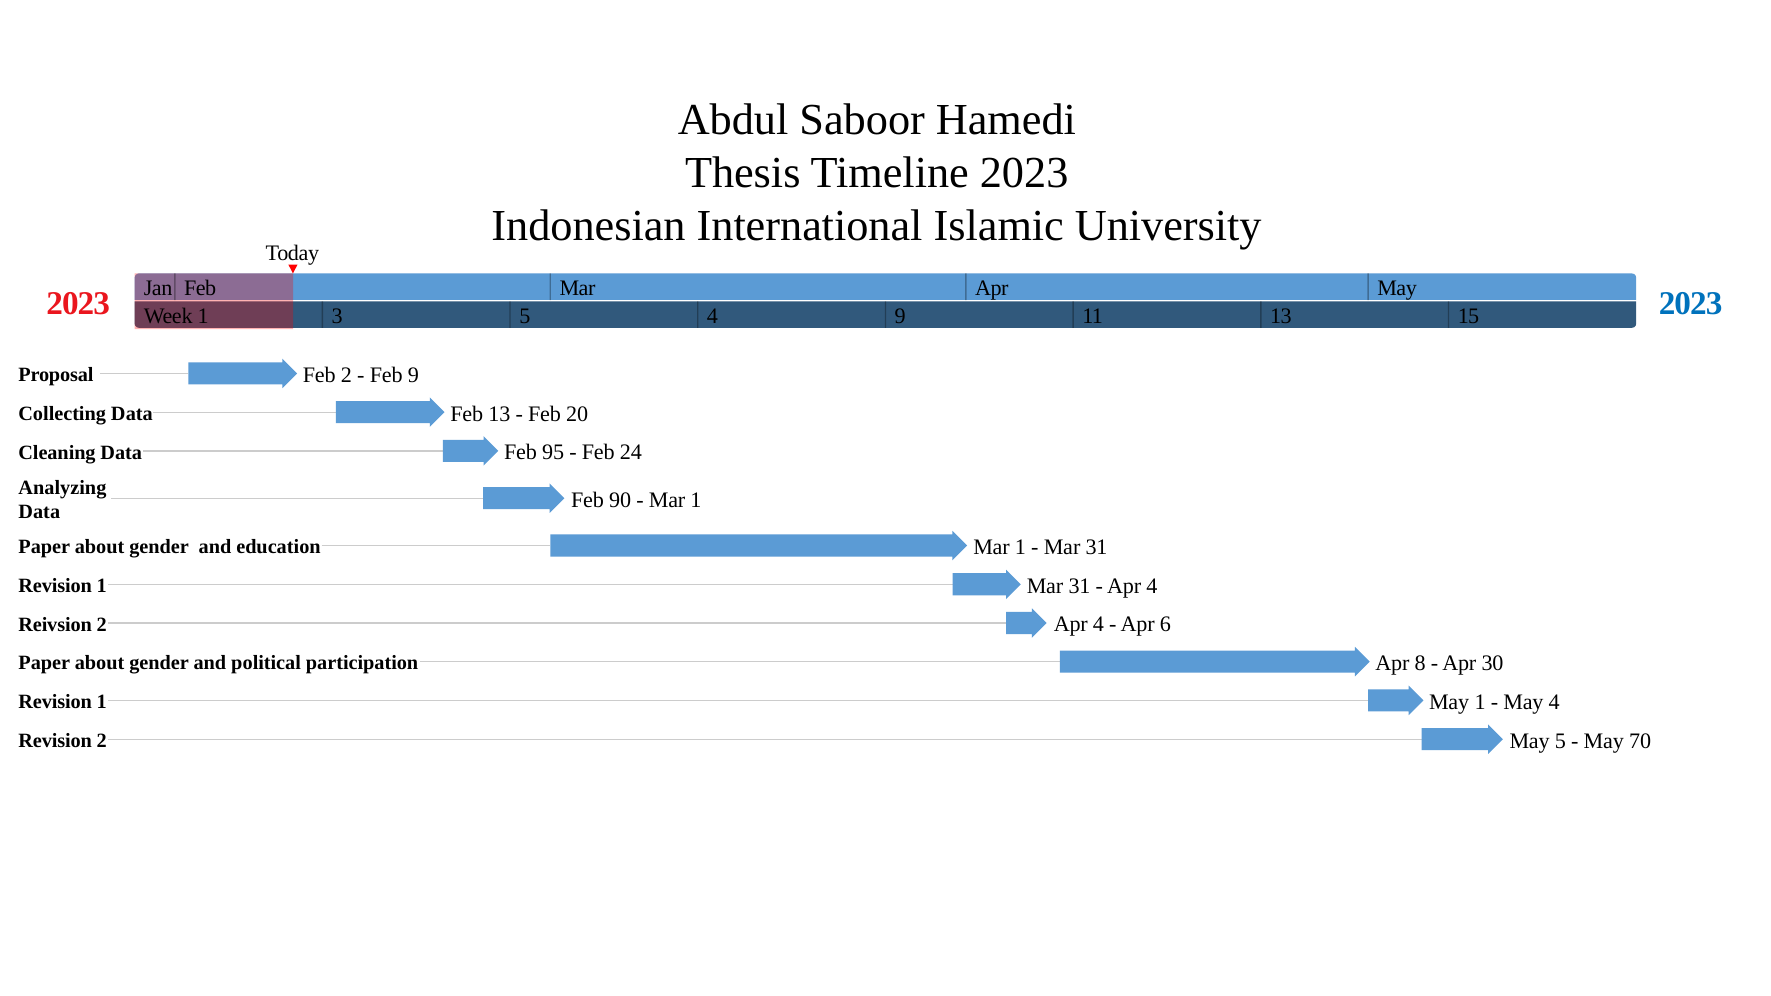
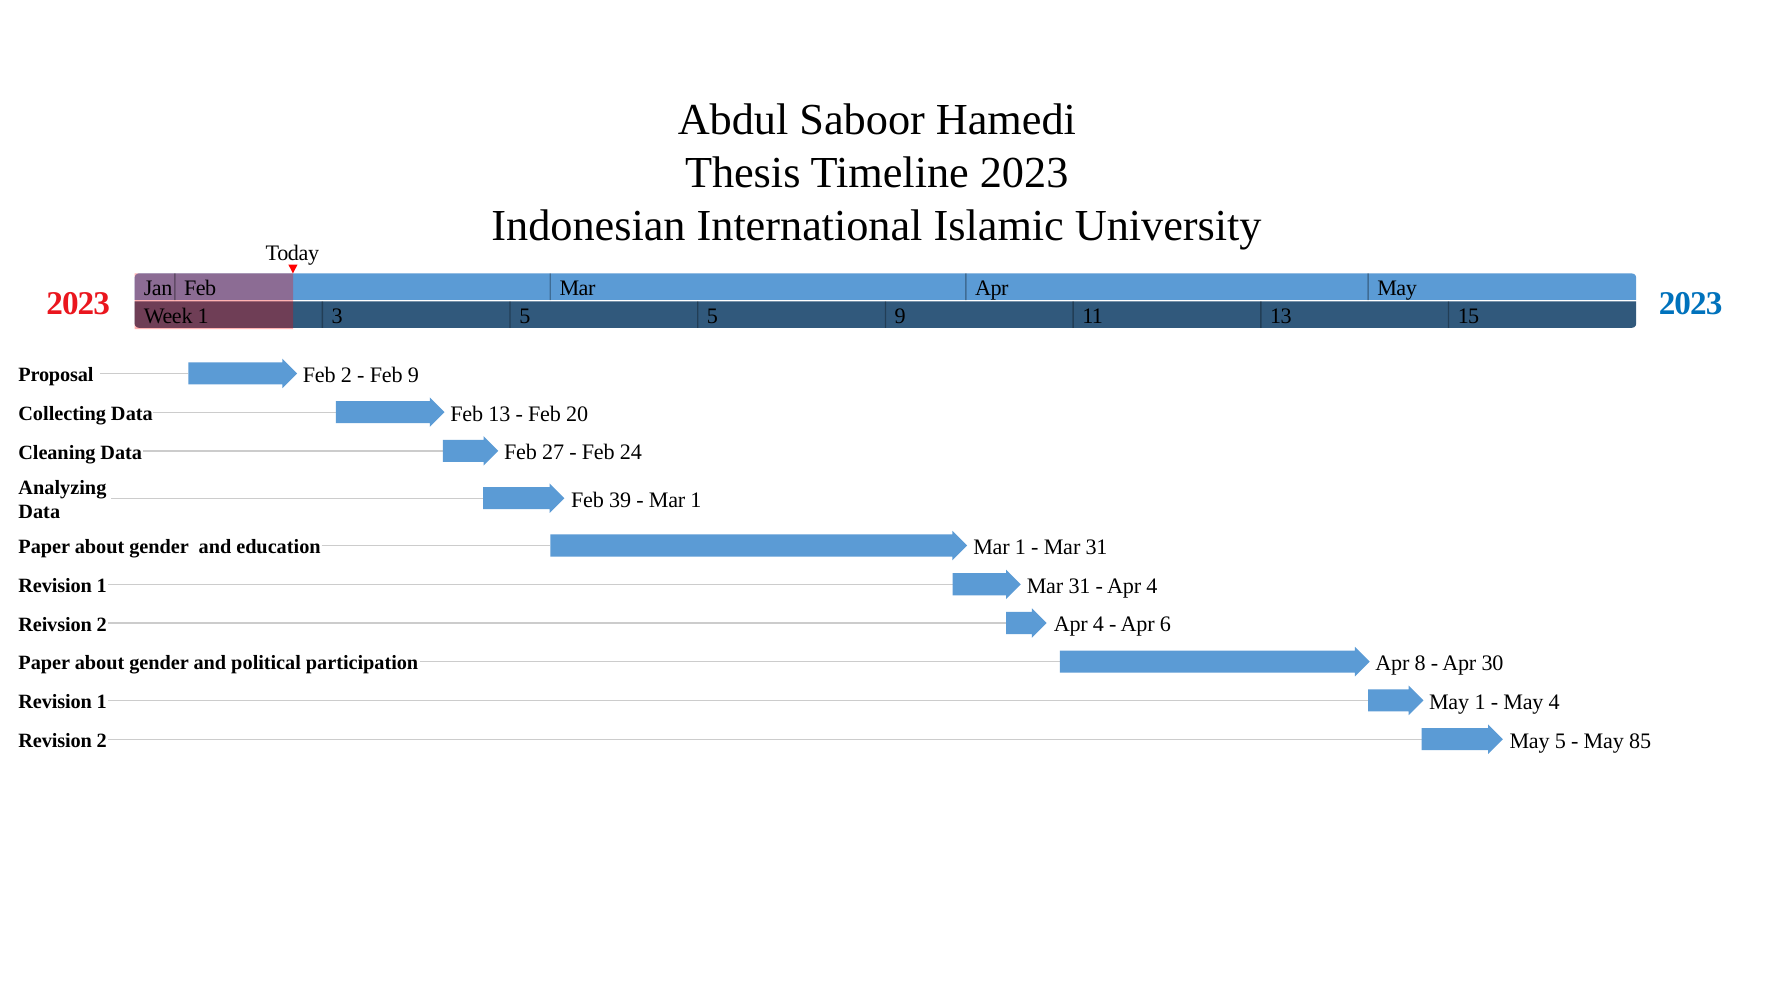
5 4: 4 -> 5
95: 95 -> 27
90: 90 -> 39
70: 70 -> 85
